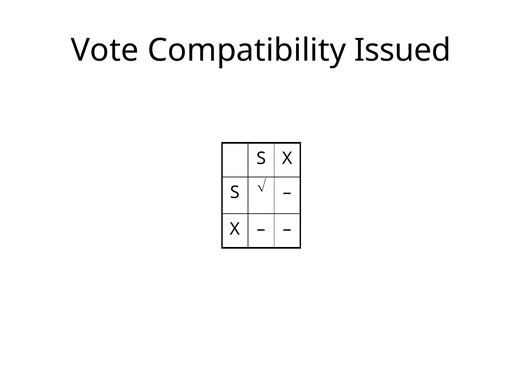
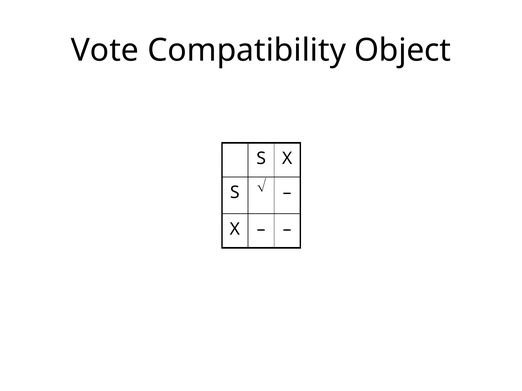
Issued: Issued -> Object
